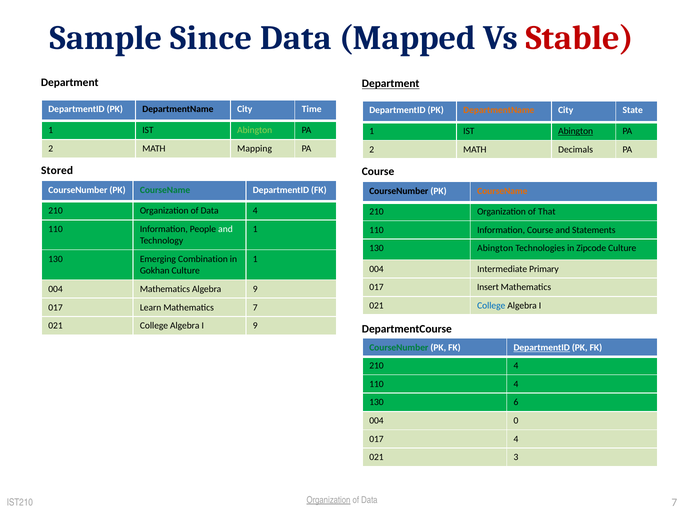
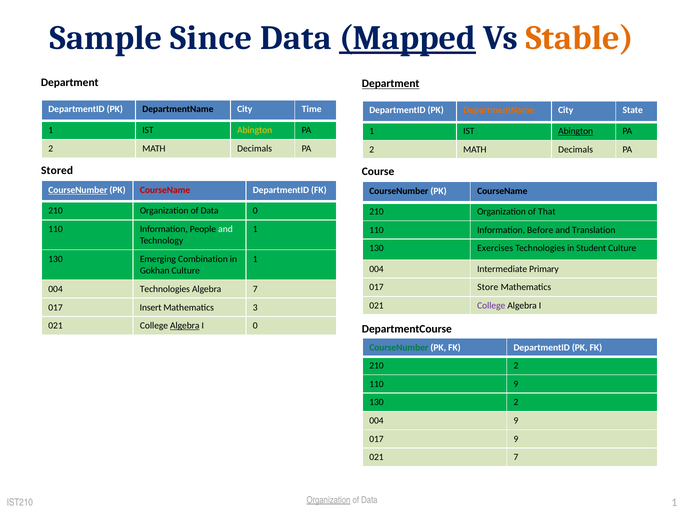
Mapped underline: none -> present
Stable colour: red -> orange
Abington at (255, 130) colour: light green -> yellow
Mapping at (255, 149): Mapping -> Decimals
CourseNumber at (78, 190) underline: none -> present
CourseName at (165, 190) colour: green -> red
CourseName at (502, 191) colour: orange -> black
Data 4: 4 -> 0
Information Course: Course -> Before
Statements: Statements -> Translation
130 Abington: Abington -> Exercises
Zipcode: Zipcode -> Student
Insert: Insert -> Store
004 Mathematics: Mathematics -> Technologies
Algebra 9: 9 -> 7
College at (491, 306) colour: blue -> purple
Learn: Learn -> Insert
Mathematics 7: 7 -> 3
Algebra at (185, 326) underline: none -> present
I 9: 9 -> 0
DepartmentID at (542, 348) underline: present -> none
210 4: 4 -> 2
110 4: 4 -> 9
130 6: 6 -> 2
004 0: 0 -> 9
017 4: 4 -> 9
021 3: 3 -> 7
Data 7: 7 -> 1
